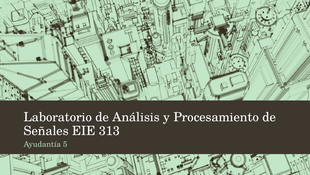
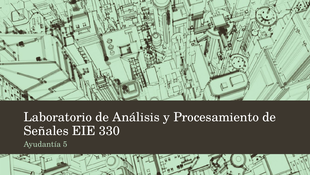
313: 313 -> 330
